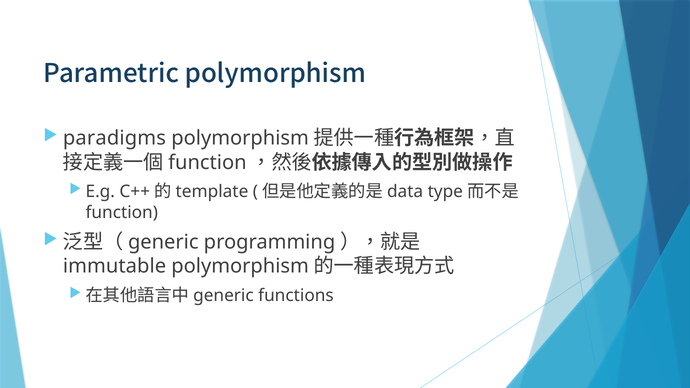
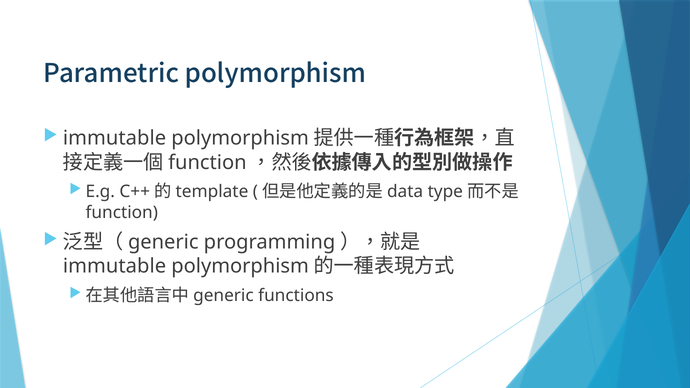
paradigms at (114, 138): paradigms -> immutable
